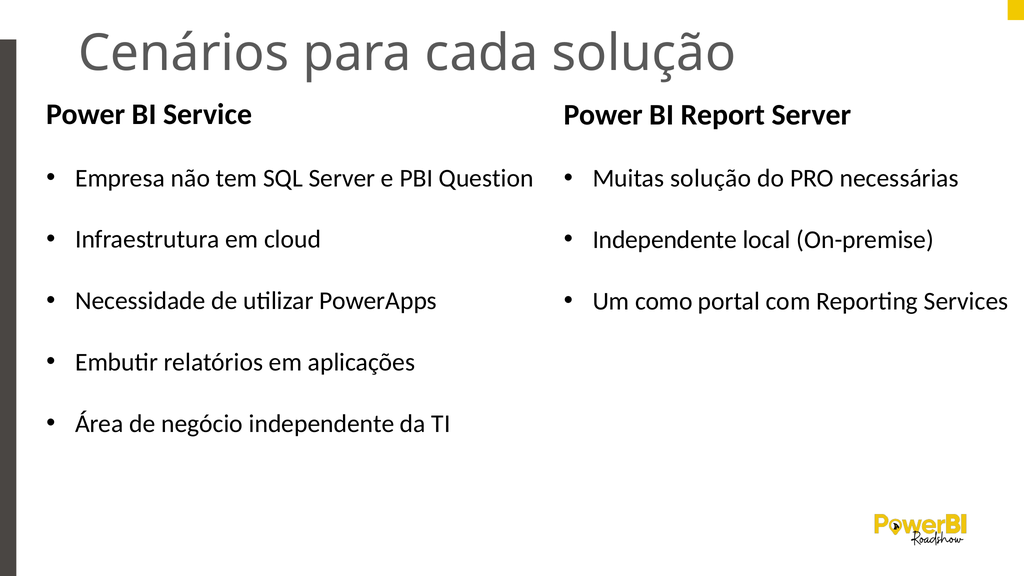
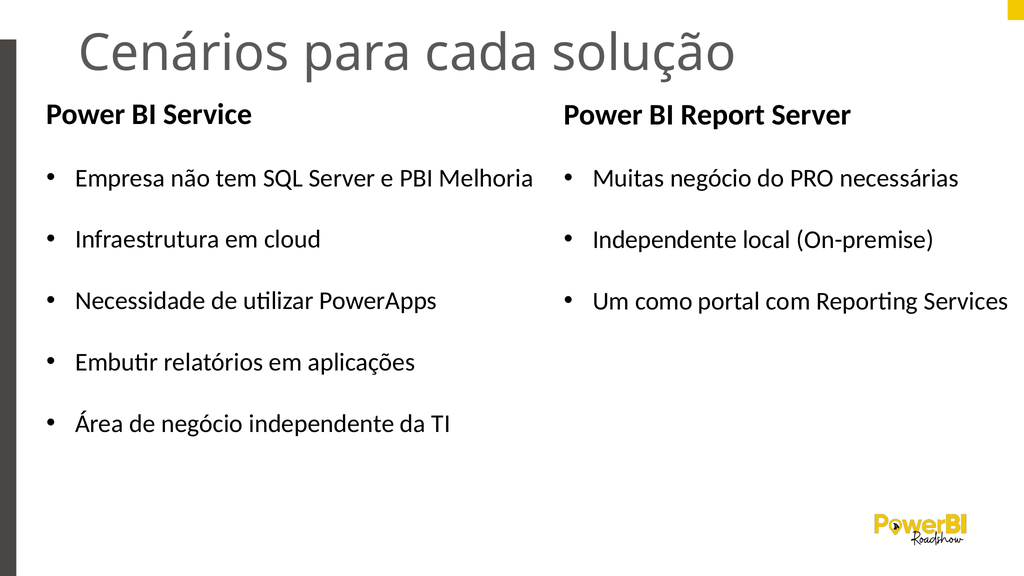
Question: Question -> Melhoria
Muitas solução: solução -> negócio
